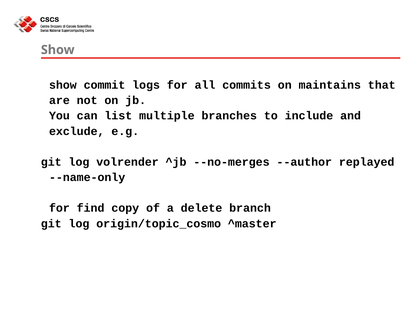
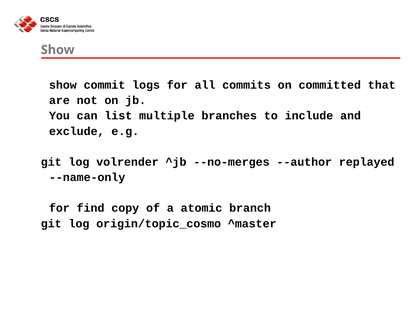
maintains: maintains -> committed
delete: delete -> atomic
